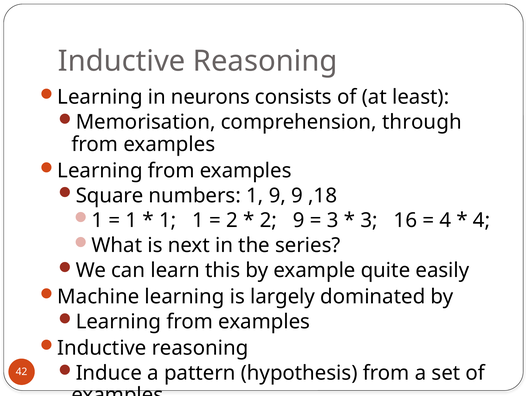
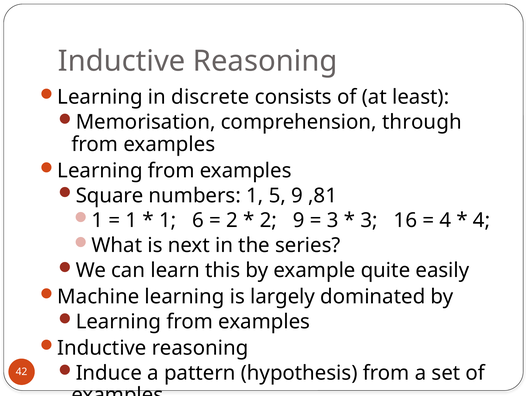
neurons: neurons -> discrete
1 9: 9 -> 5
,18: ,18 -> ,81
1 1: 1 -> 6
